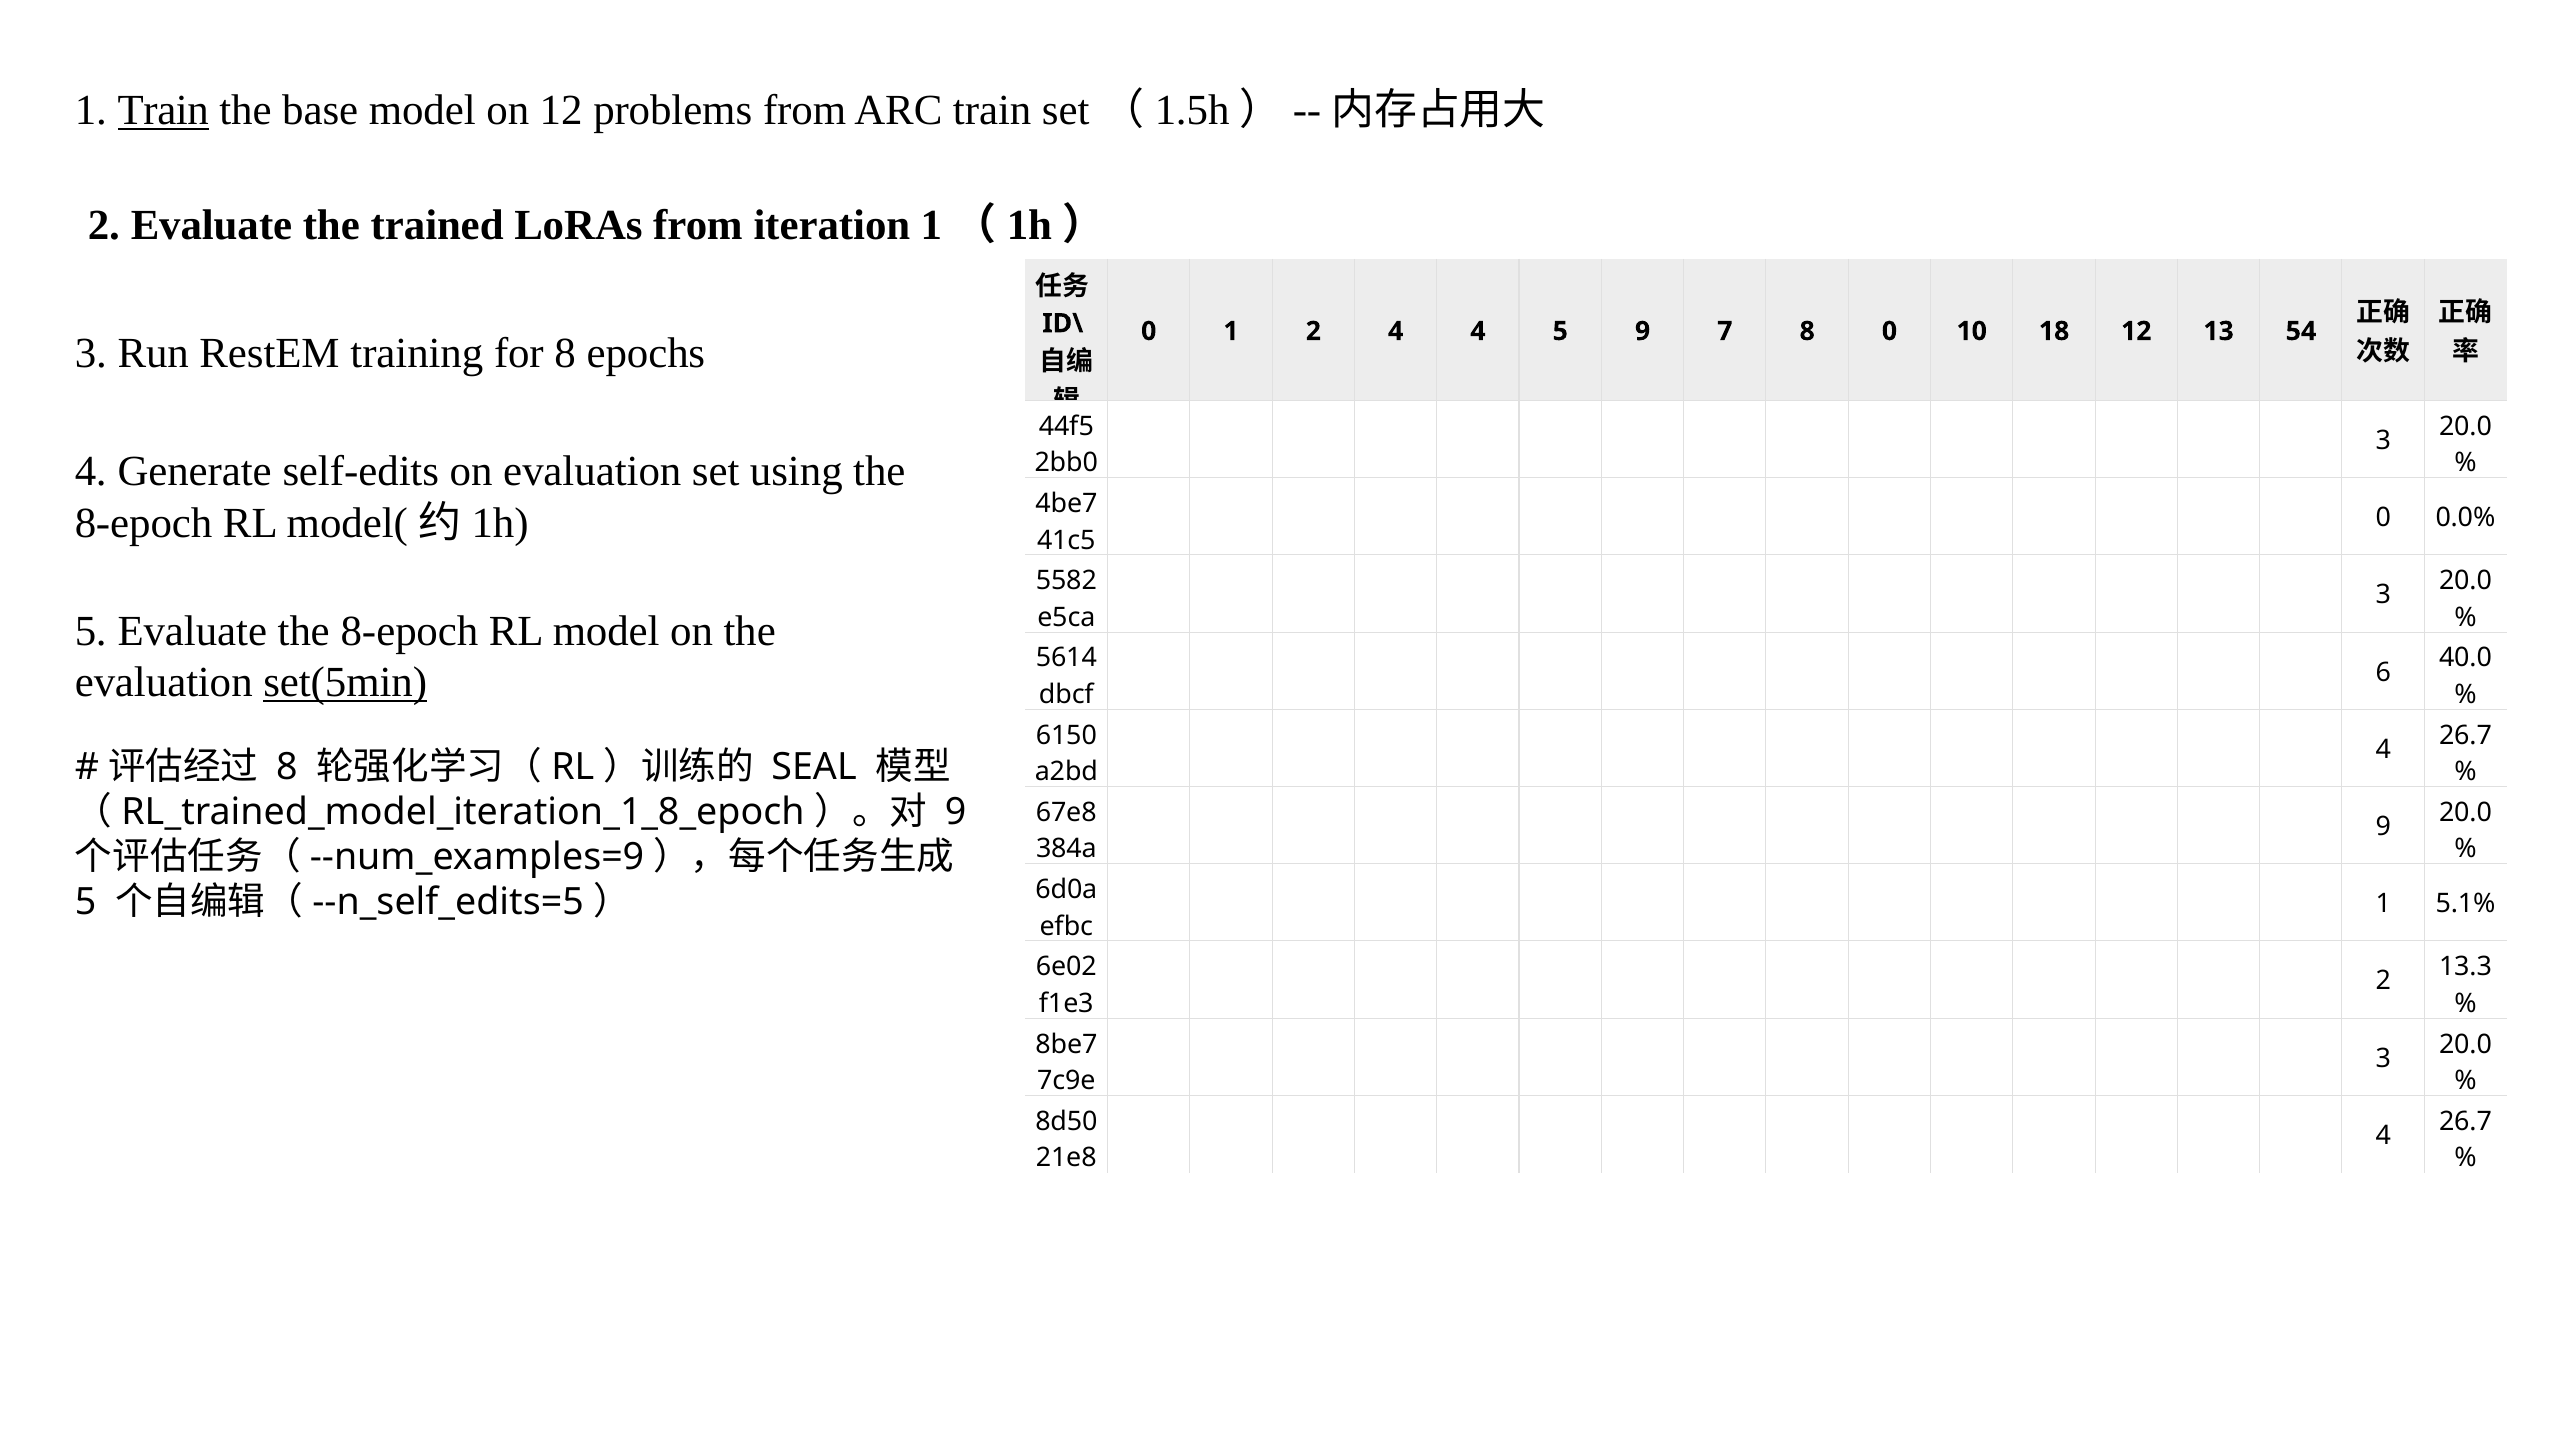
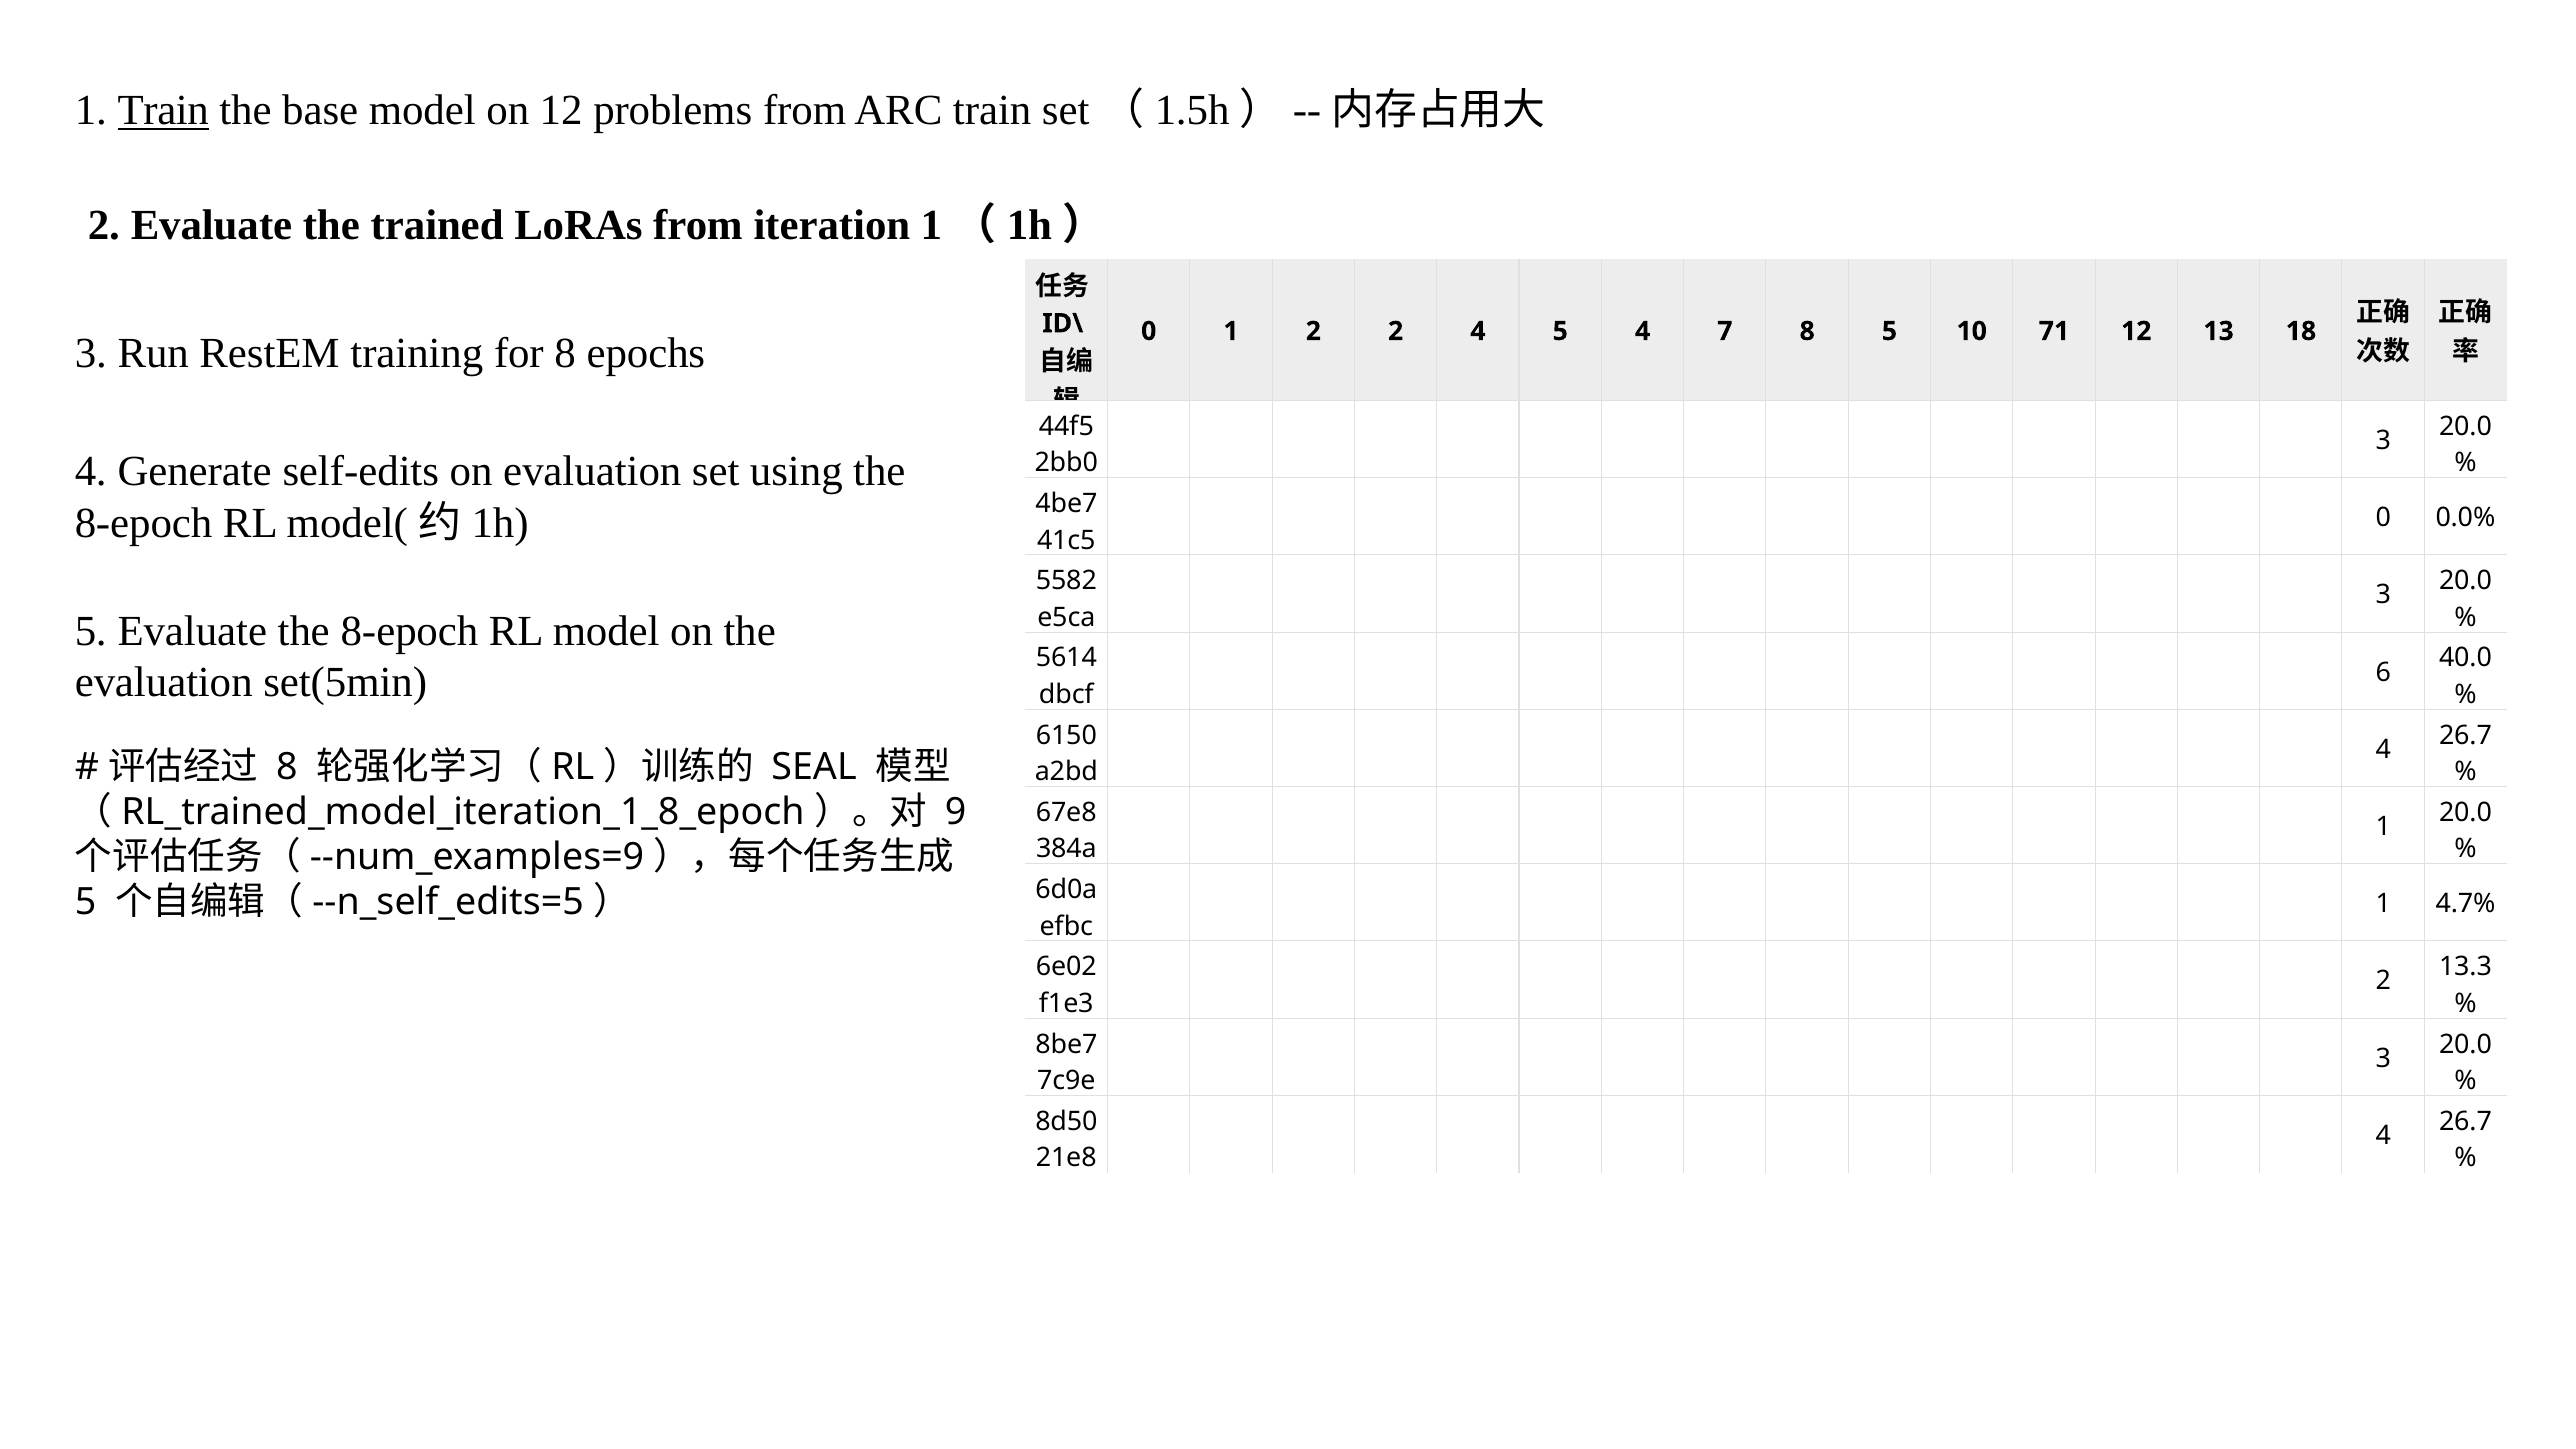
2 4: 4 -> 2
5 9: 9 -> 4
8 0: 0 -> 5
18: 18 -> 71
54: 54 -> 18
set(5min underline: present -> none
9 at (2383, 827): 9 -> 1
5.1%: 5.1% -> 4.7%
